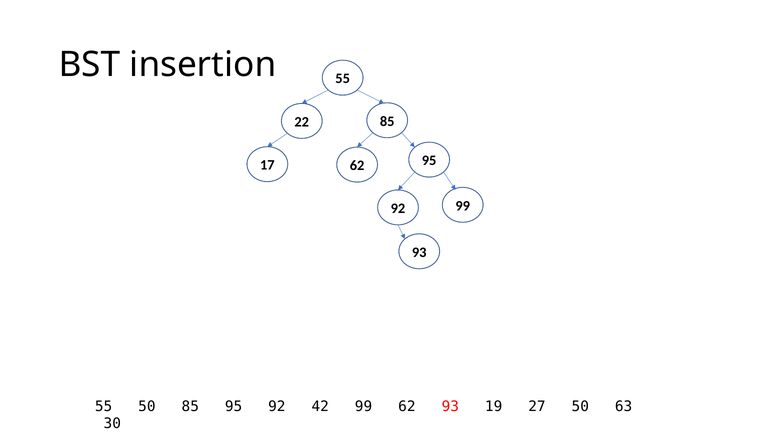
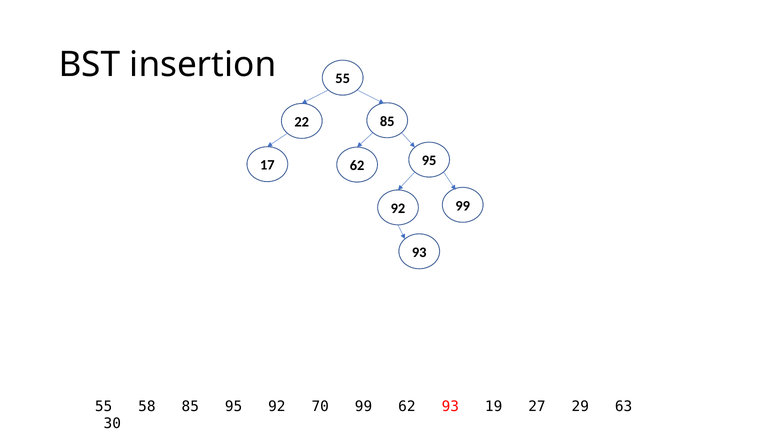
55 50: 50 -> 58
42: 42 -> 70
27 50: 50 -> 29
